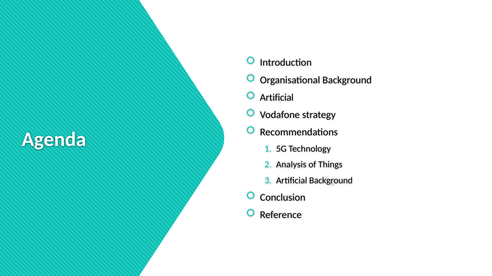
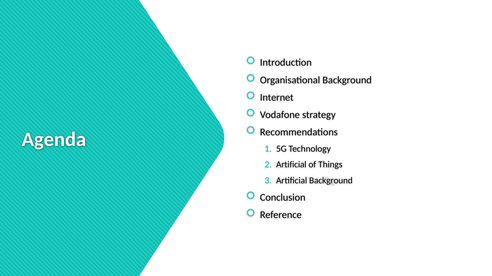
Artificial at (277, 98): Artificial -> Internet
Analysis at (291, 165): Analysis -> Artificial
